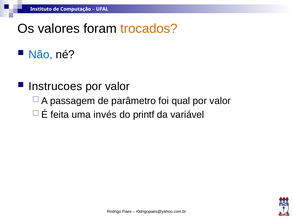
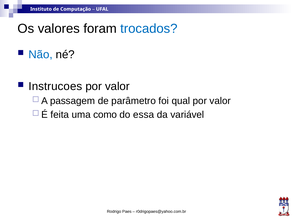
trocados colour: orange -> blue
invés: invés -> como
printf: printf -> essa
